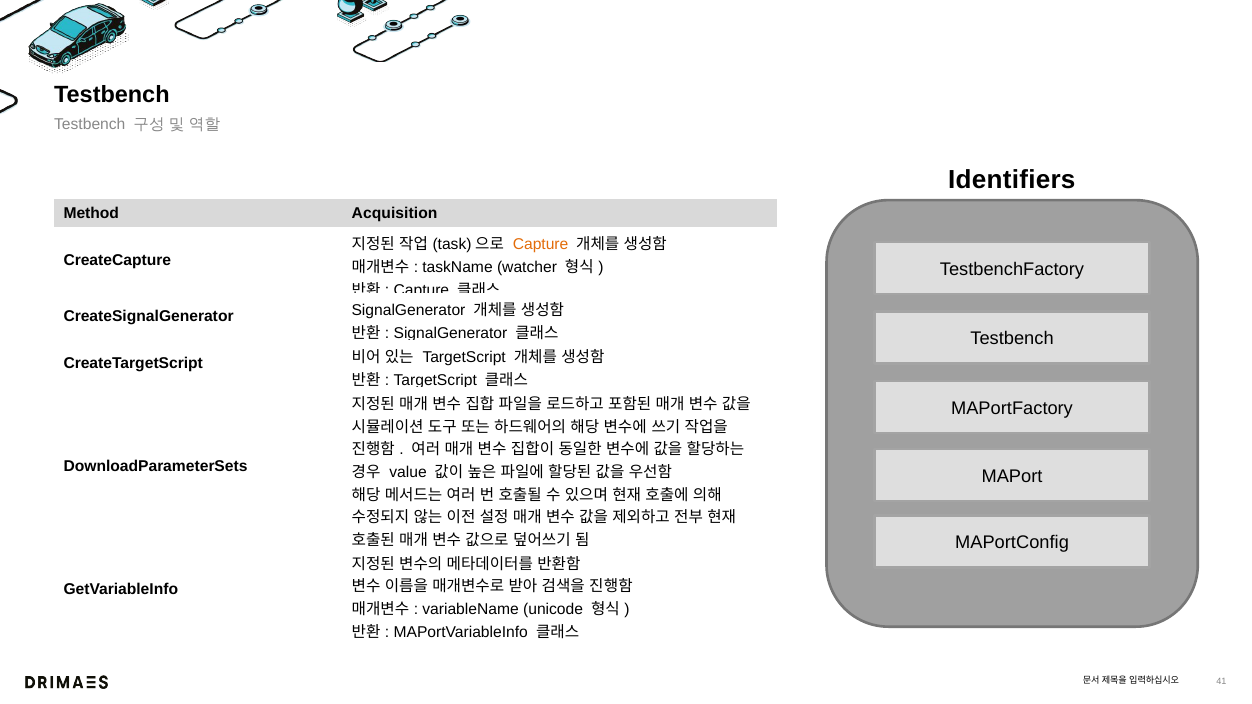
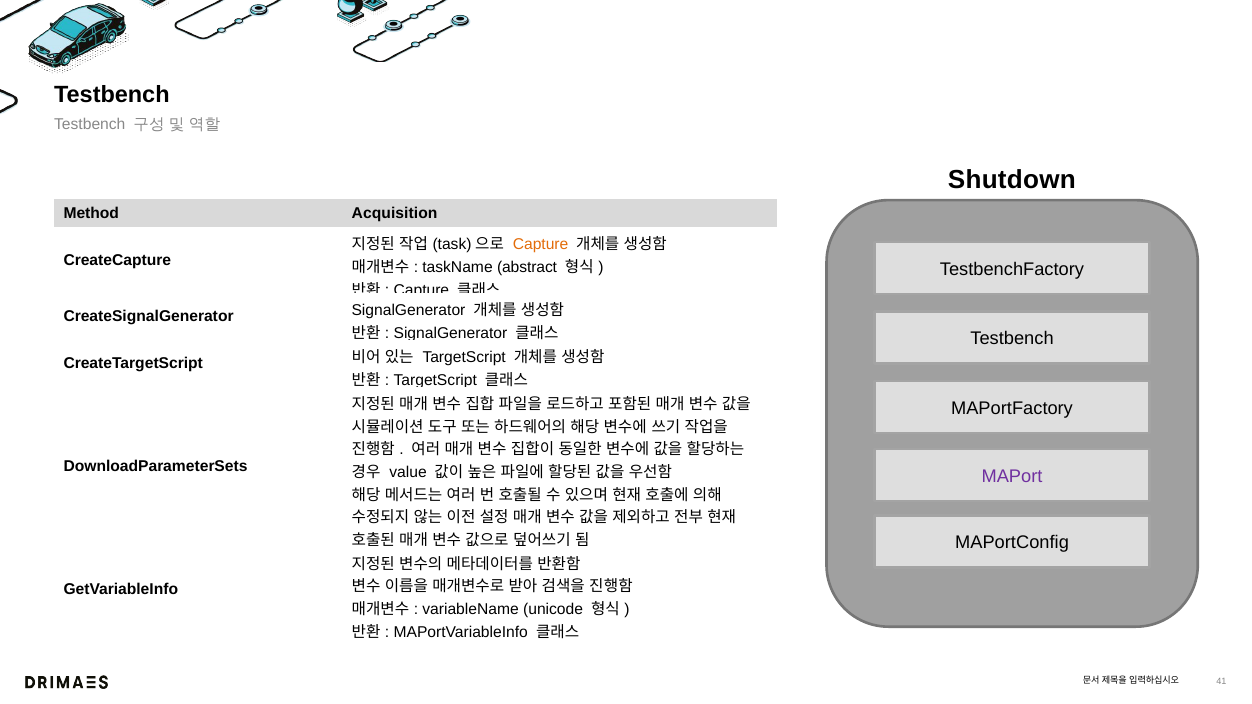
Identifiers: Identifiers -> Shutdown
watcher: watcher -> abstract
MAPort colour: black -> purple
